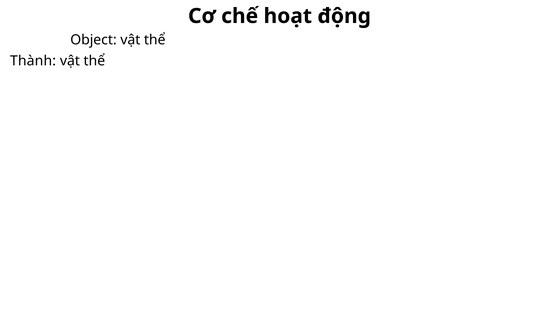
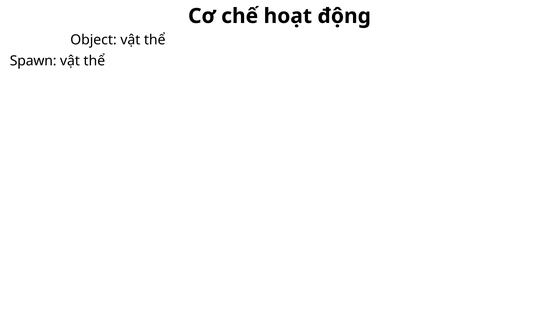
Thành: Thành -> Spawn
